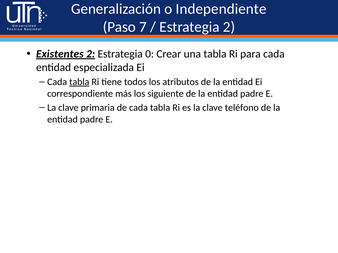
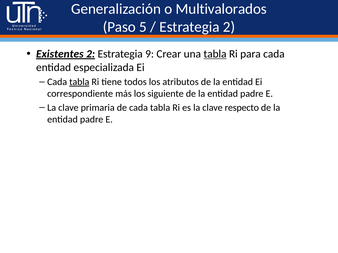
Independiente: Independiente -> Multivalorados
7: 7 -> 5
0: 0 -> 9
tabla at (215, 54) underline: none -> present
teléfono: teléfono -> respecto
